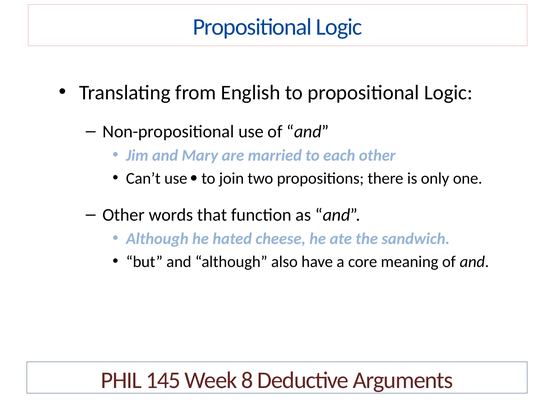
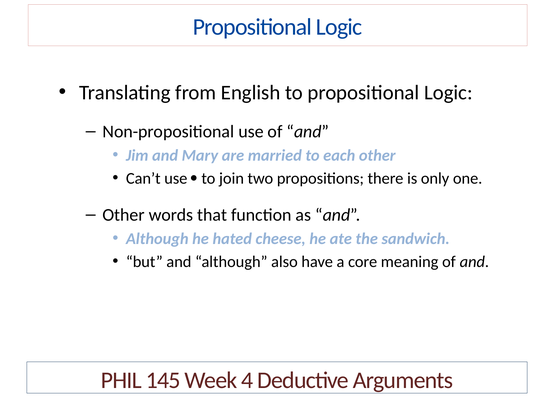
8: 8 -> 4
